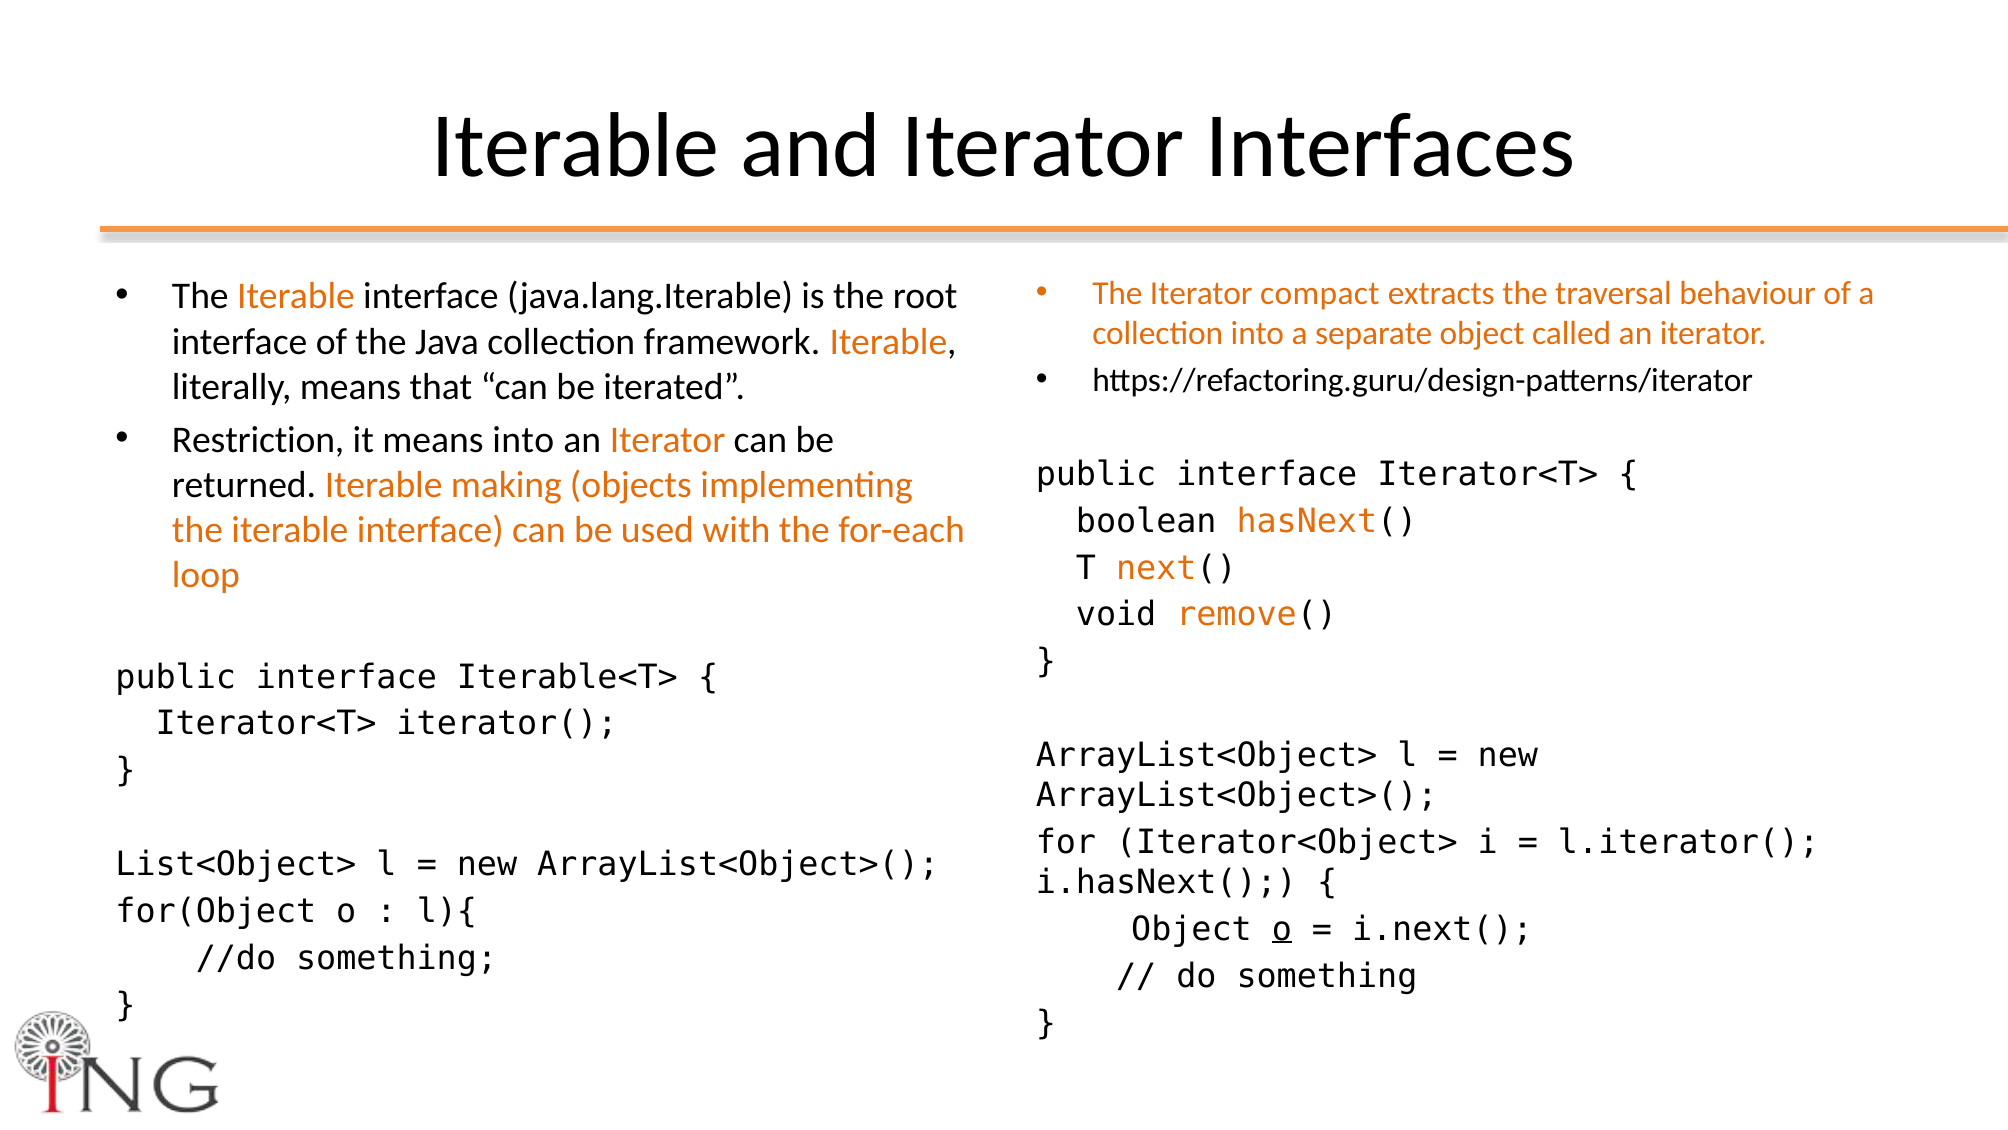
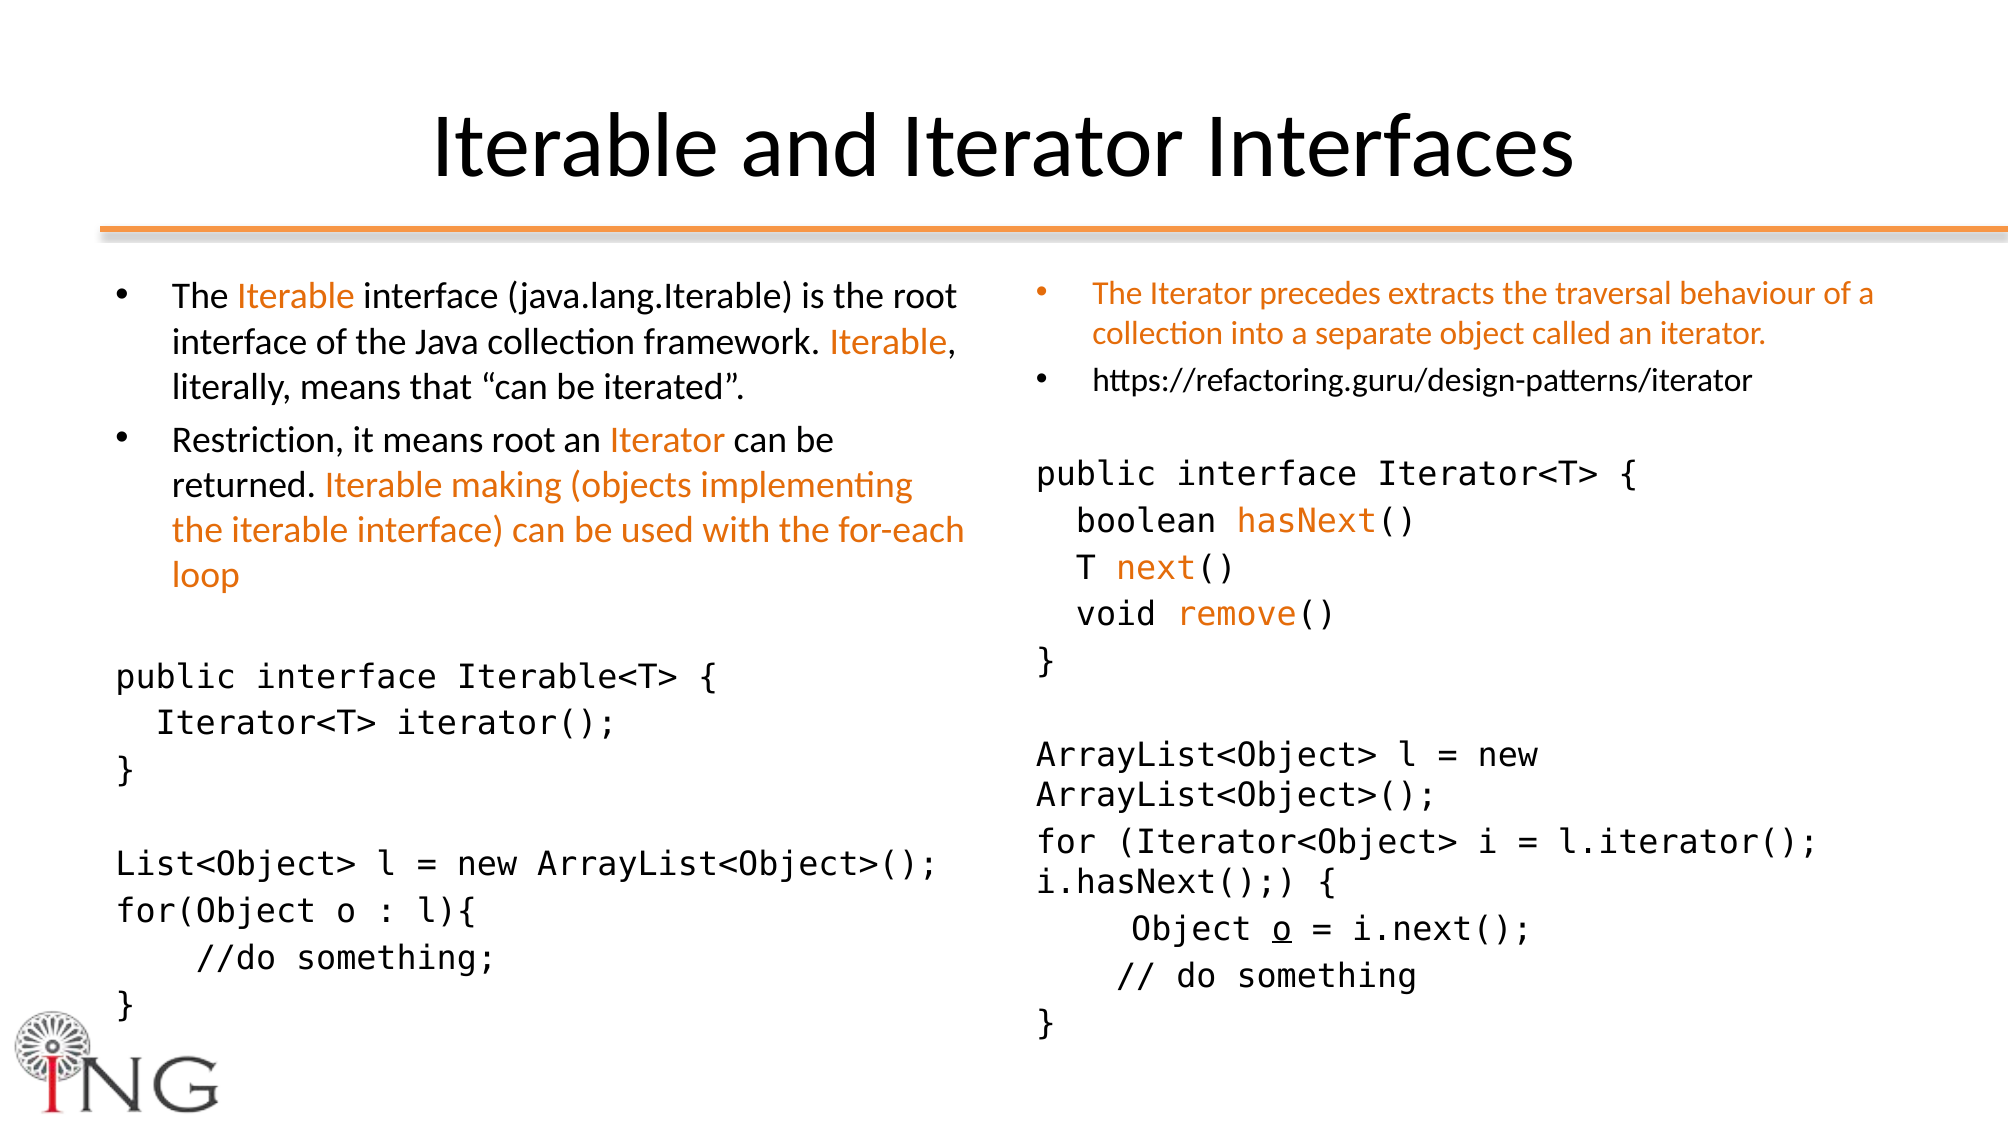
compact: compact -> precedes
means into: into -> root
